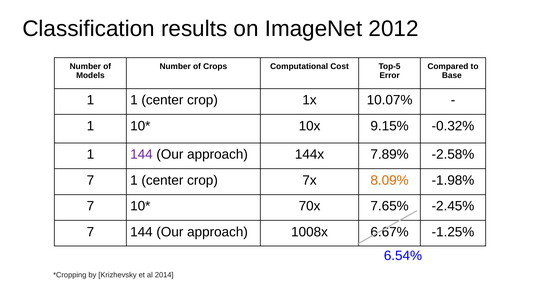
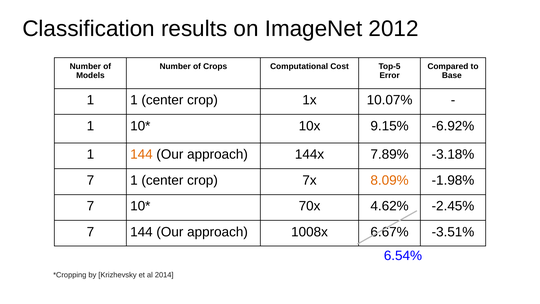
-0.32%: -0.32% -> -6.92%
144 at (141, 154) colour: purple -> orange
-2.58%: -2.58% -> -3.18%
7.65%: 7.65% -> 4.62%
-1.25%: -1.25% -> -3.51%
